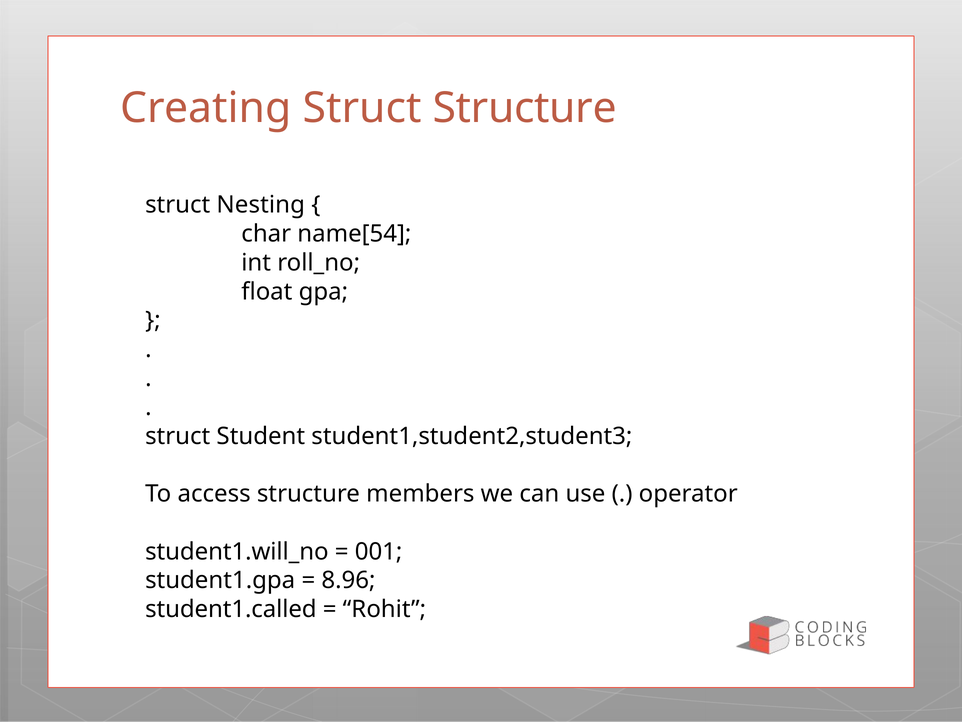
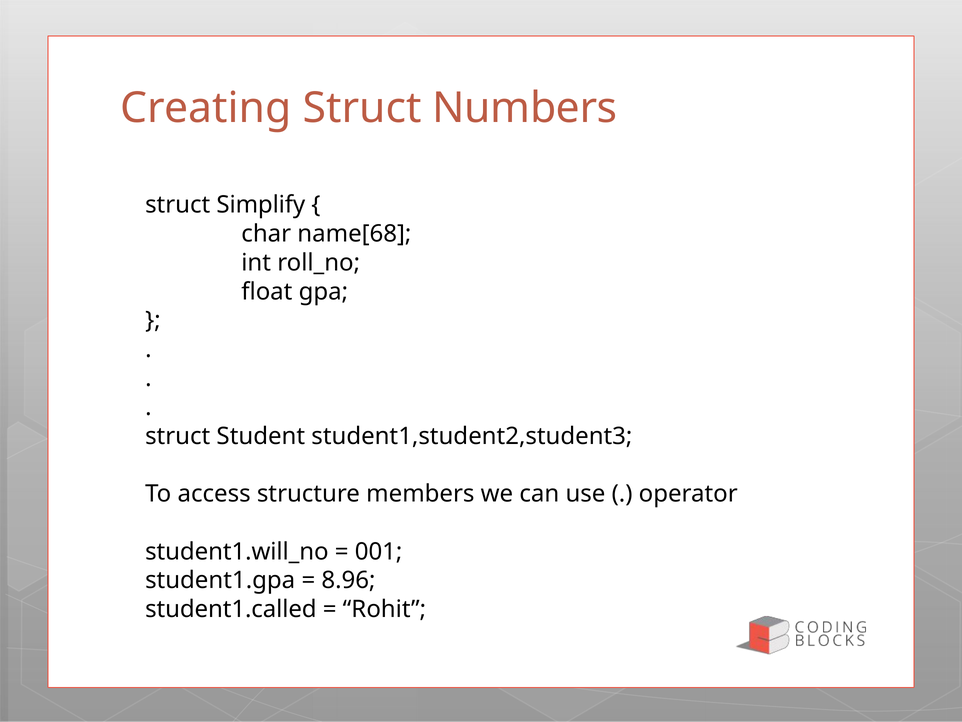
Struct Structure: Structure -> Numbers
Nesting: Nesting -> Simplify
name[54: name[54 -> name[68
